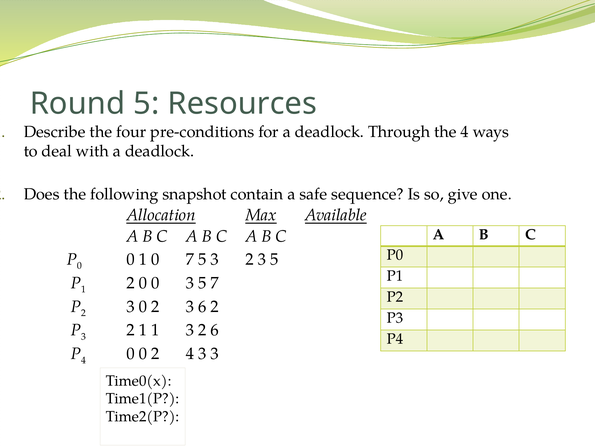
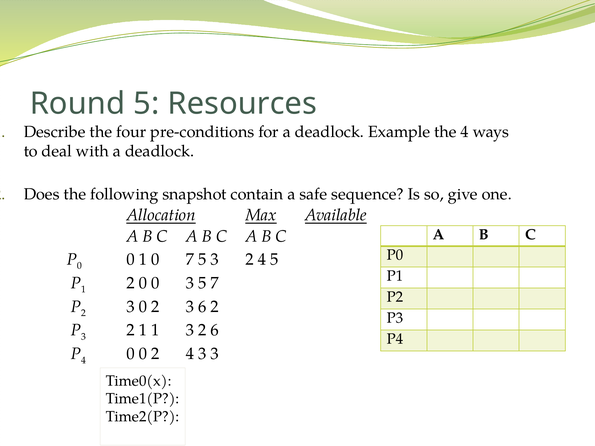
Through: Through -> Example
3 2 3: 3 -> 4
